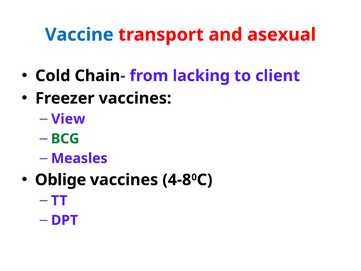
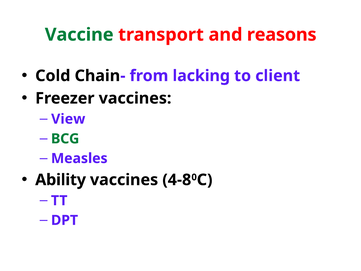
Vaccine colour: blue -> green
asexual: asexual -> reasons
Oblige: Oblige -> Ability
